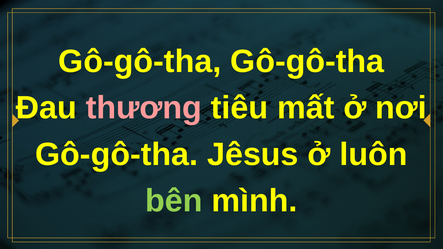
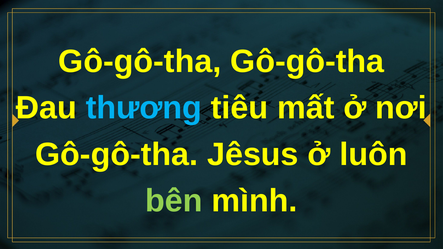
thương colour: pink -> light blue
